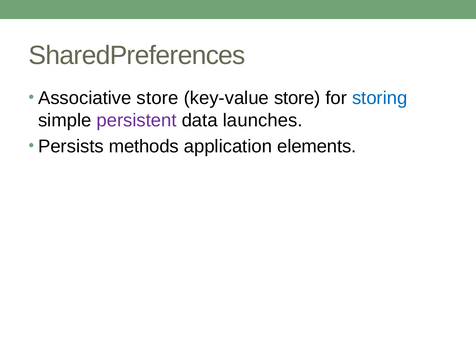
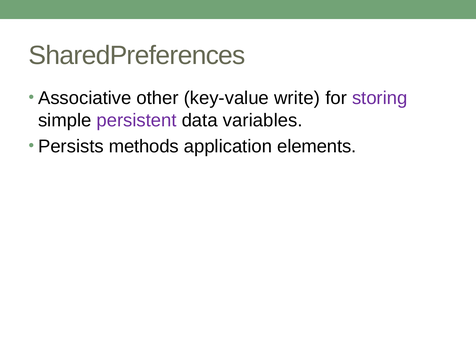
Associative store: store -> other
key-value store: store -> write
storing colour: blue -> purple
launches: launches -> variables
